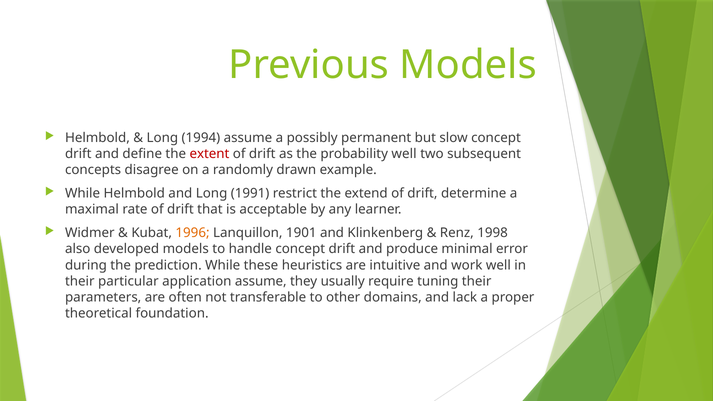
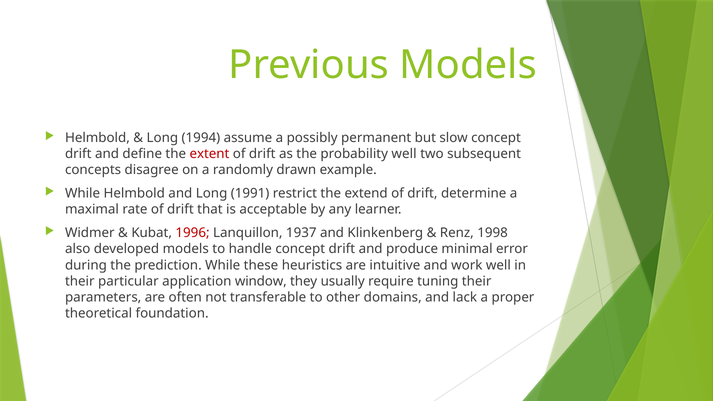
1996 colour: orange -> red
1901: 1901 -> 1937
application assume: assume -> window
